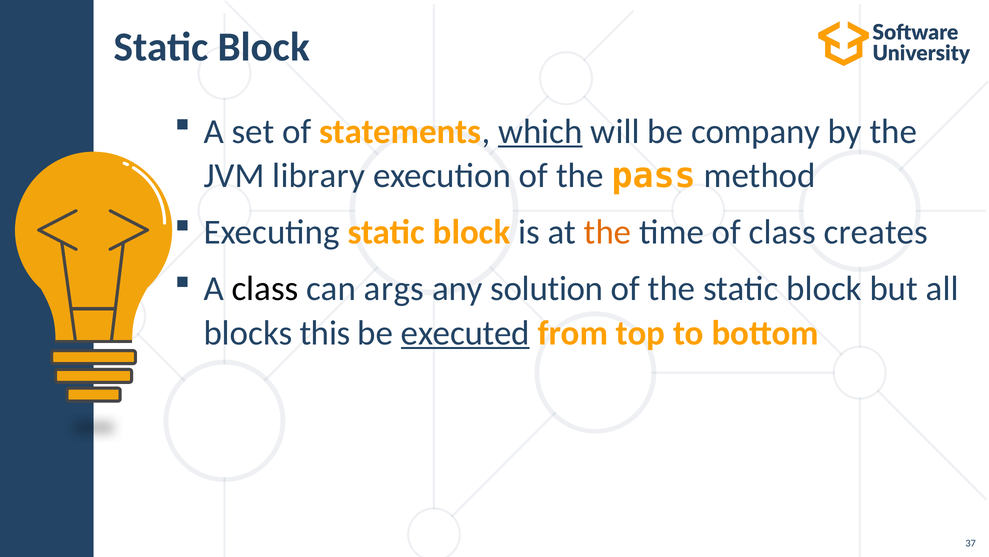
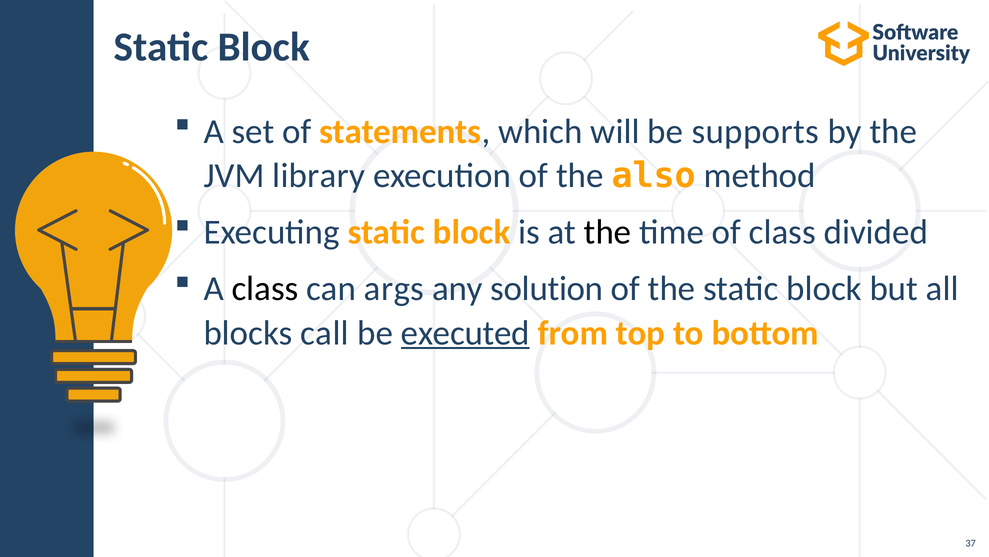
which underline: present -> none
company: company -> supports
pass: pass -> also
the at (608, 232) colour: orange -> black
creates: creates -> divided
this: this -> call
